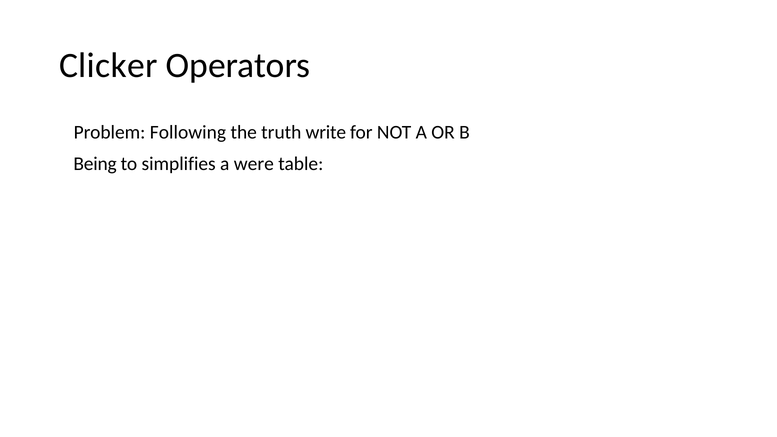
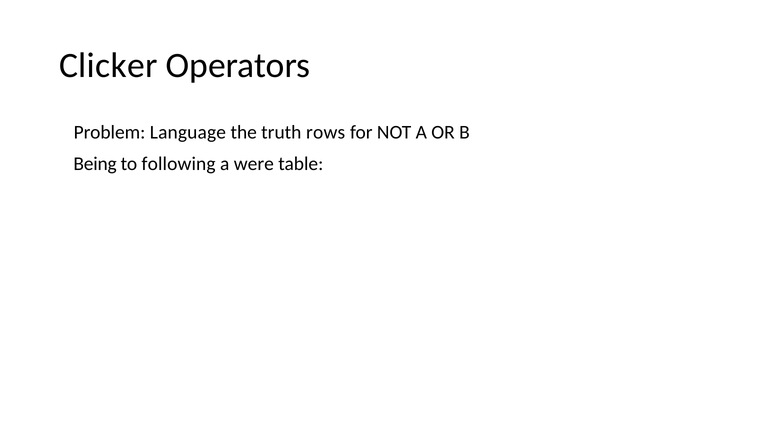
Following: Following -> Language
write: write -> rows
simplifies: simplifies -> following
